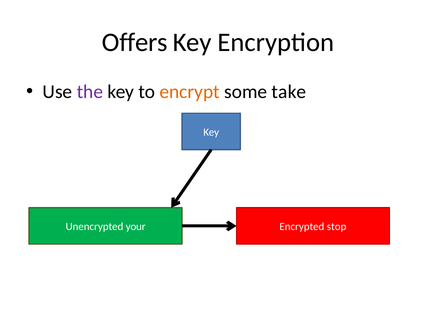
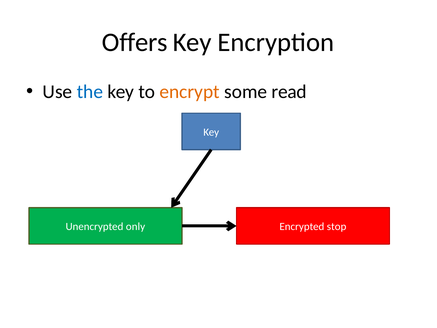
the colour: purple -> blue
take: take -> read
your: your -> only
